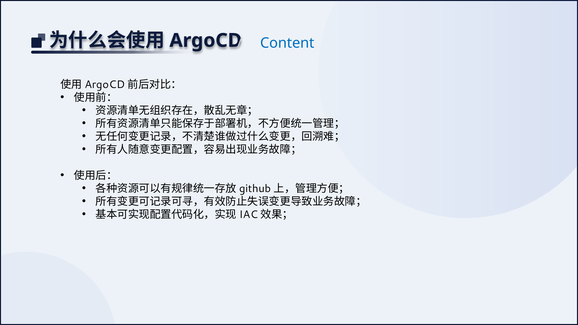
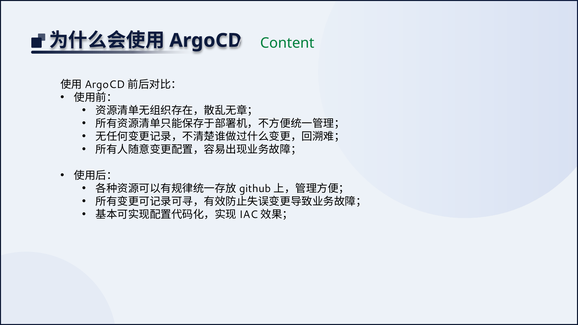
Content colour: blue -> green
